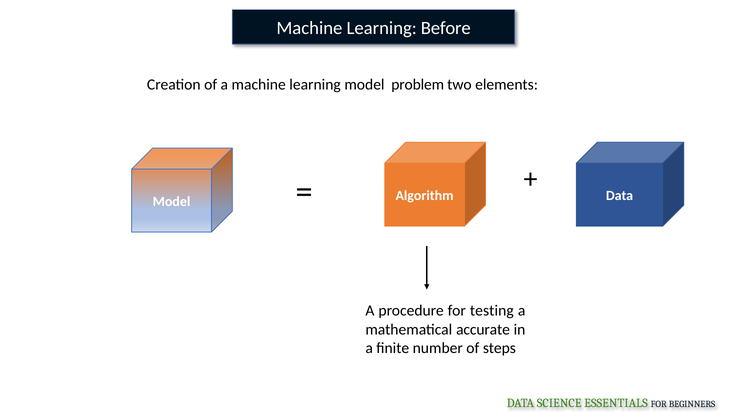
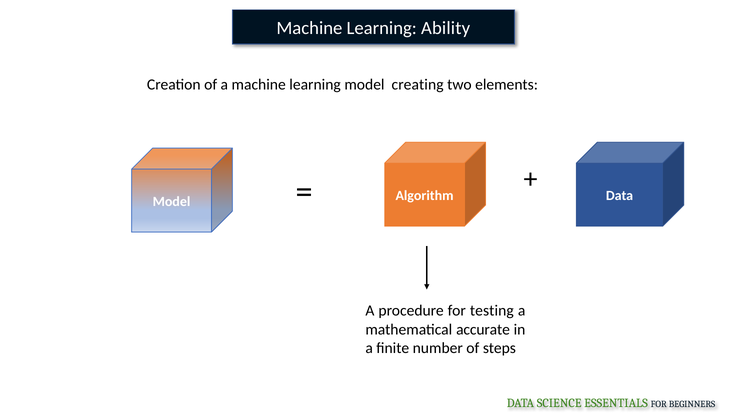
Before: Before -> Ability
problem: problem -> creating
